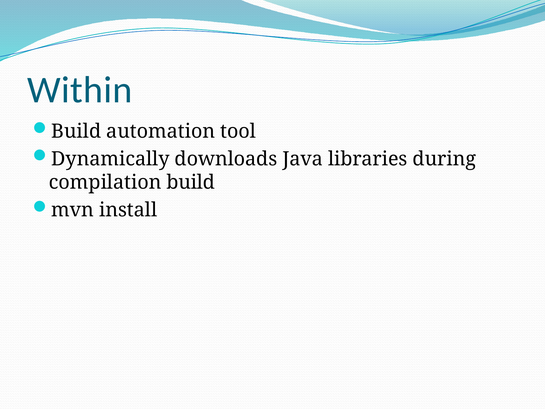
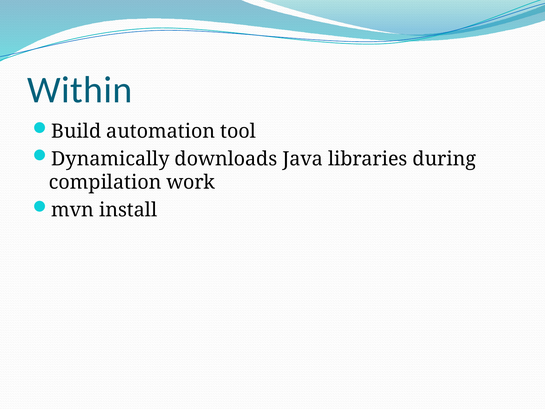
compilation build: build -> work
